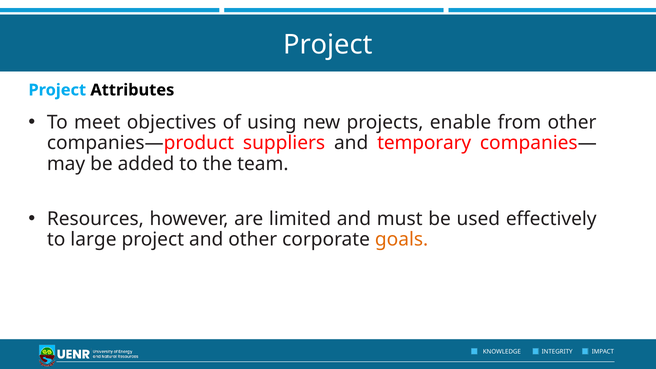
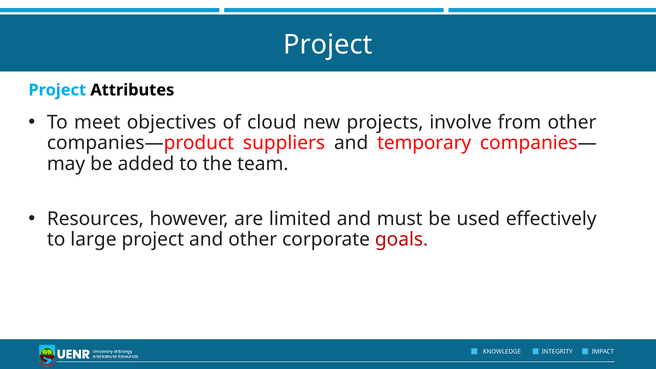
using: using -> cloud
enable: enable -> involve
goals colour: orange -> red
